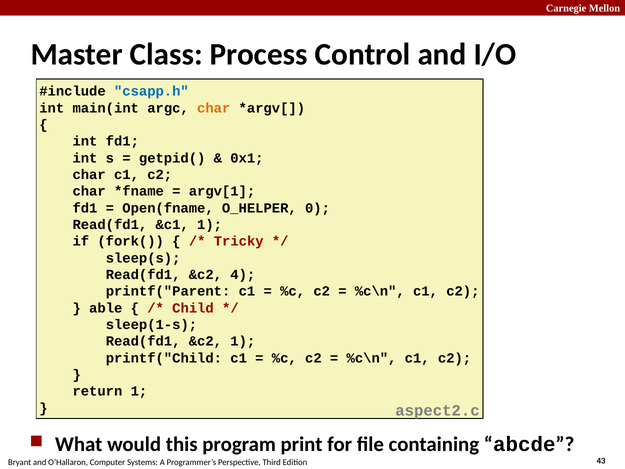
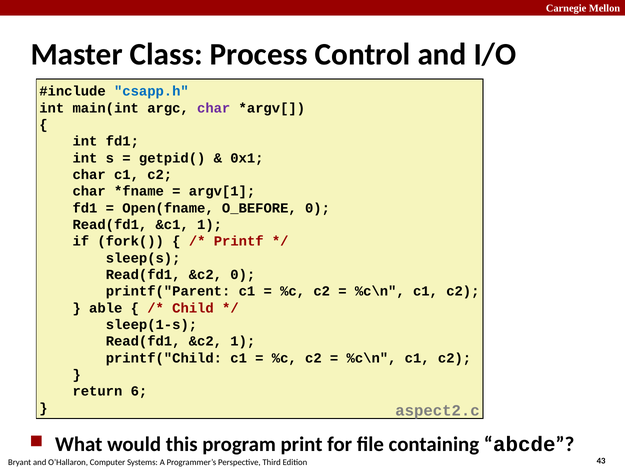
char at (214, 108) colour: orange -> purple
O_HELPER: O_HELPER -> O_BEFORE
Tricky: Tricky -> Printf
&c2 4: 4 -> 0
return 1: 1 -> 6
